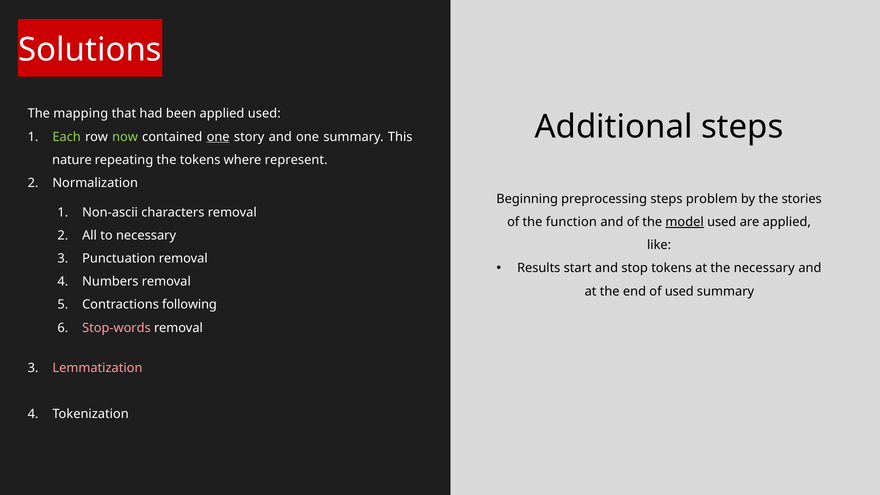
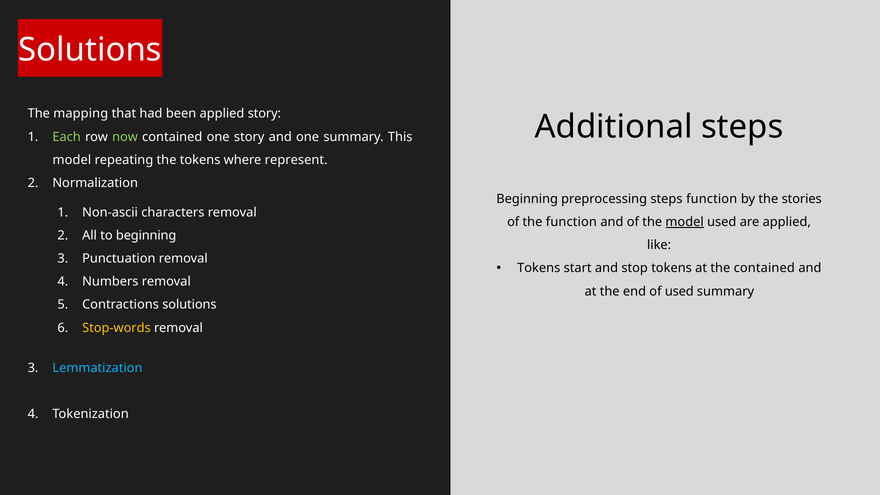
applied used: used -> story
one at (218, 137) underline: present -> none
nature at (72, 160): nature -> model
steps problem: problem -> function
to necessary: necessary -> beginning
Results at (539, 268): Results -> Tokens
the necessary: necessary -> contained
Contractions following: following -> solutions
Stop-words colour: pink -> yellow
Lemmatization colour: pink -> light blue
